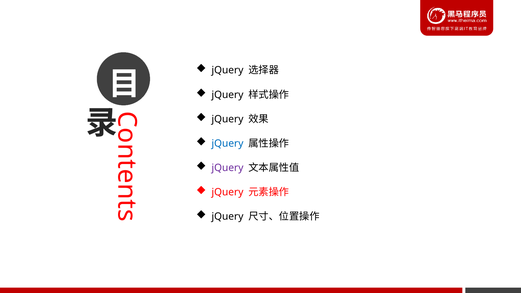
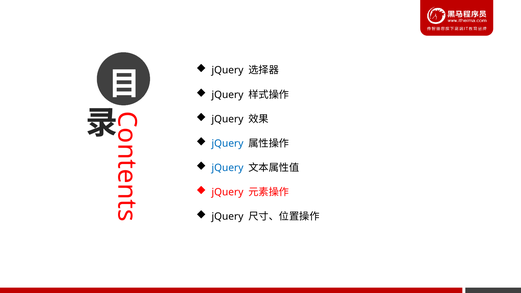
jQuery at (227, 168) colour: purple -> blue
